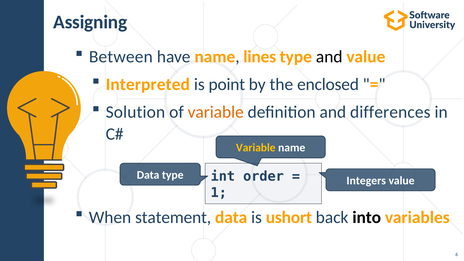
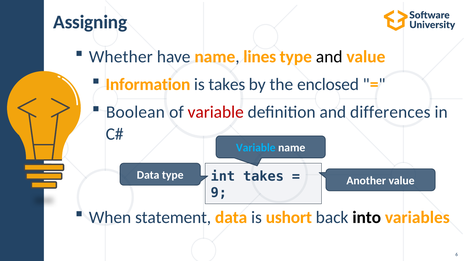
Between: Between -> Whether
Interpreted: Interpreted -> Information
is point: point -> takes
Solution: Solution -> Boolean
variable at (216, 112) colour: orange -> red
Variable at (256, 148) colour: yellow -> light blue
int order: order -> takes
Integers: Integers -> Another
1: 1 -> 9
